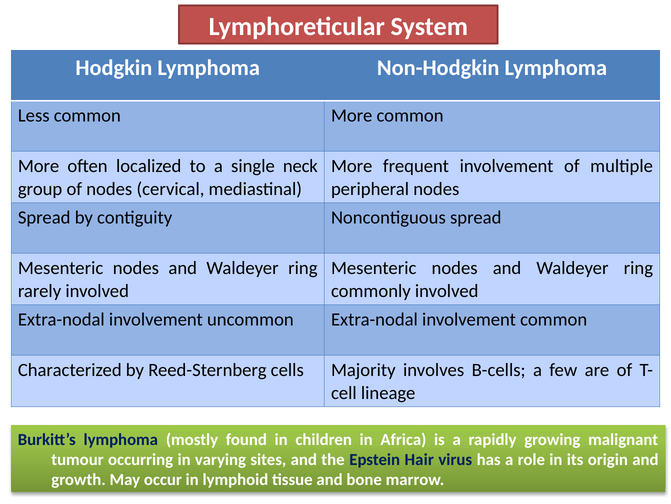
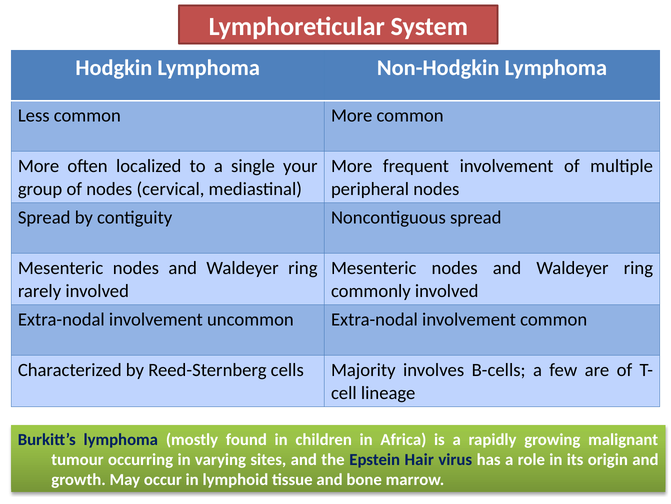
neck: neck -> your
